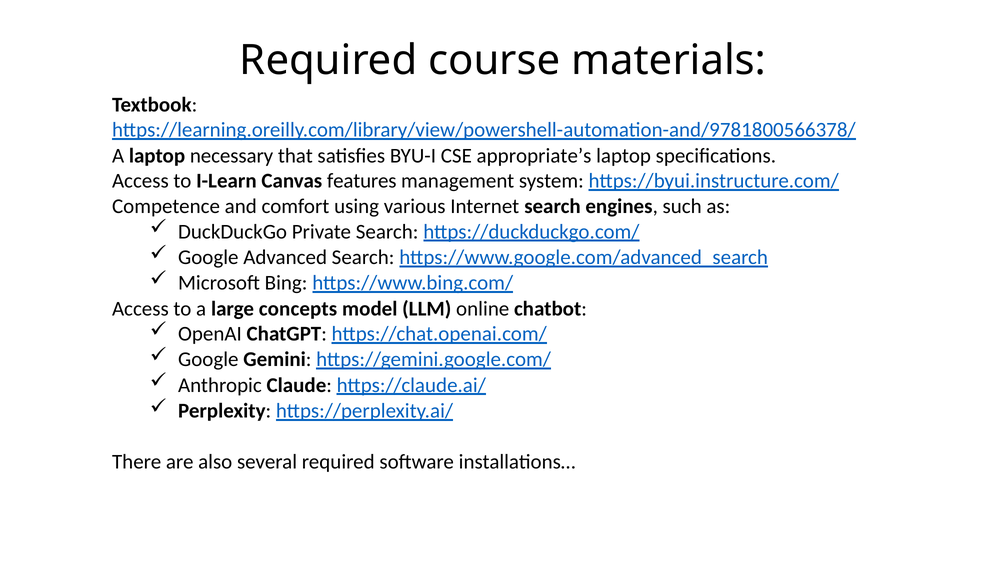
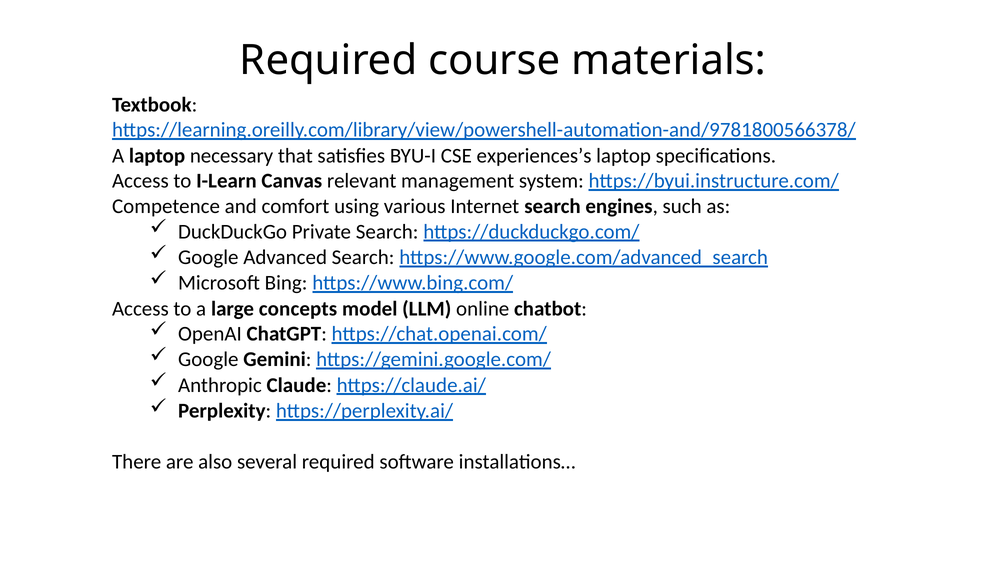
appropriate’s: appropriate’s -> experiences’s
features: features -> relevant
